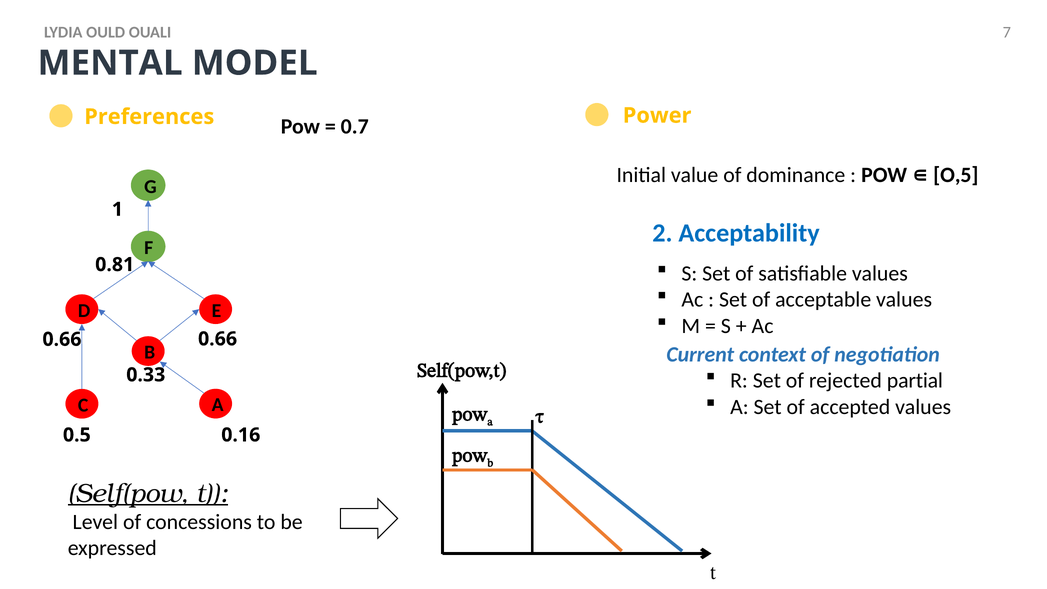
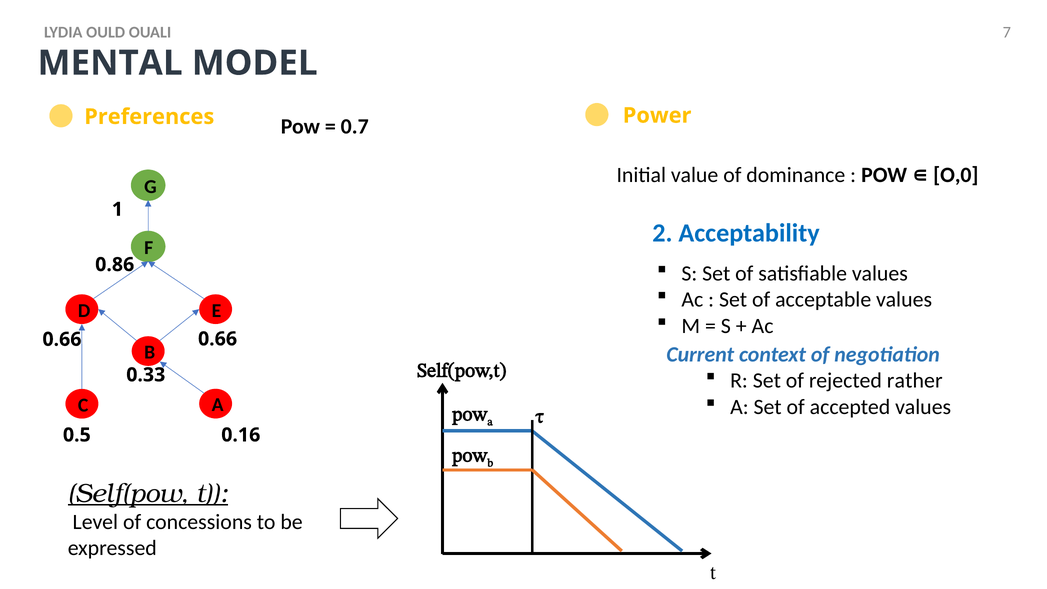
O,5: O,5 -> O,0
0.81: 0.81 -> 0.86
partial: partial -> rather
